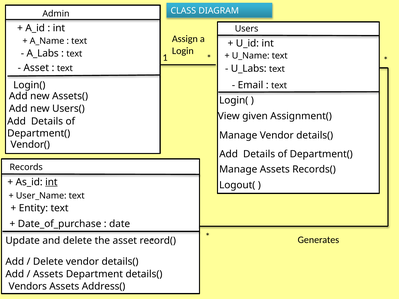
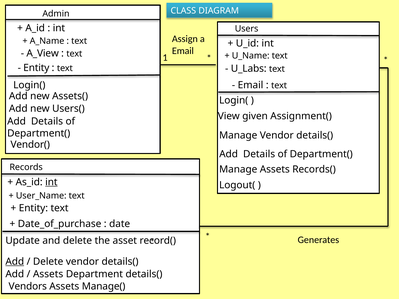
Login at (183, 51): Login -> Email
A_Labs: A_Labs -> A_View
Asset at (36, 68): Asset -> Entity
Add at (15, 262) underline: none -> present
Address(: Address( -> Manage(
